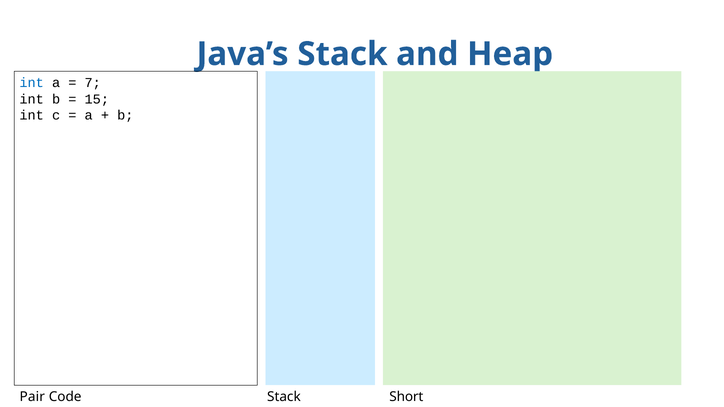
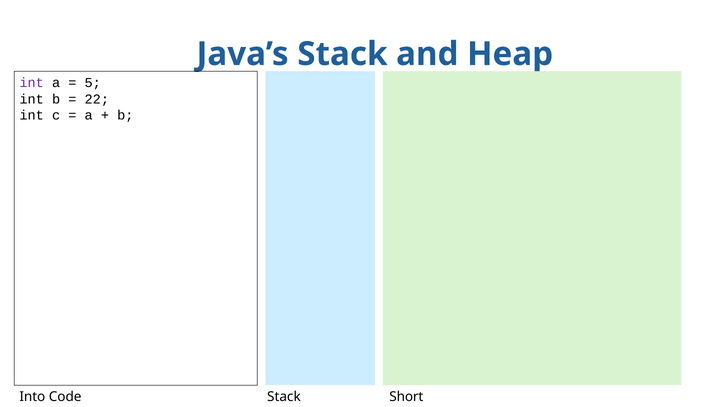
int at (32, 83) colour: blue -> purple
7: 7 -> 5
15: 15 -> 22
Pair: Pair -> Into
